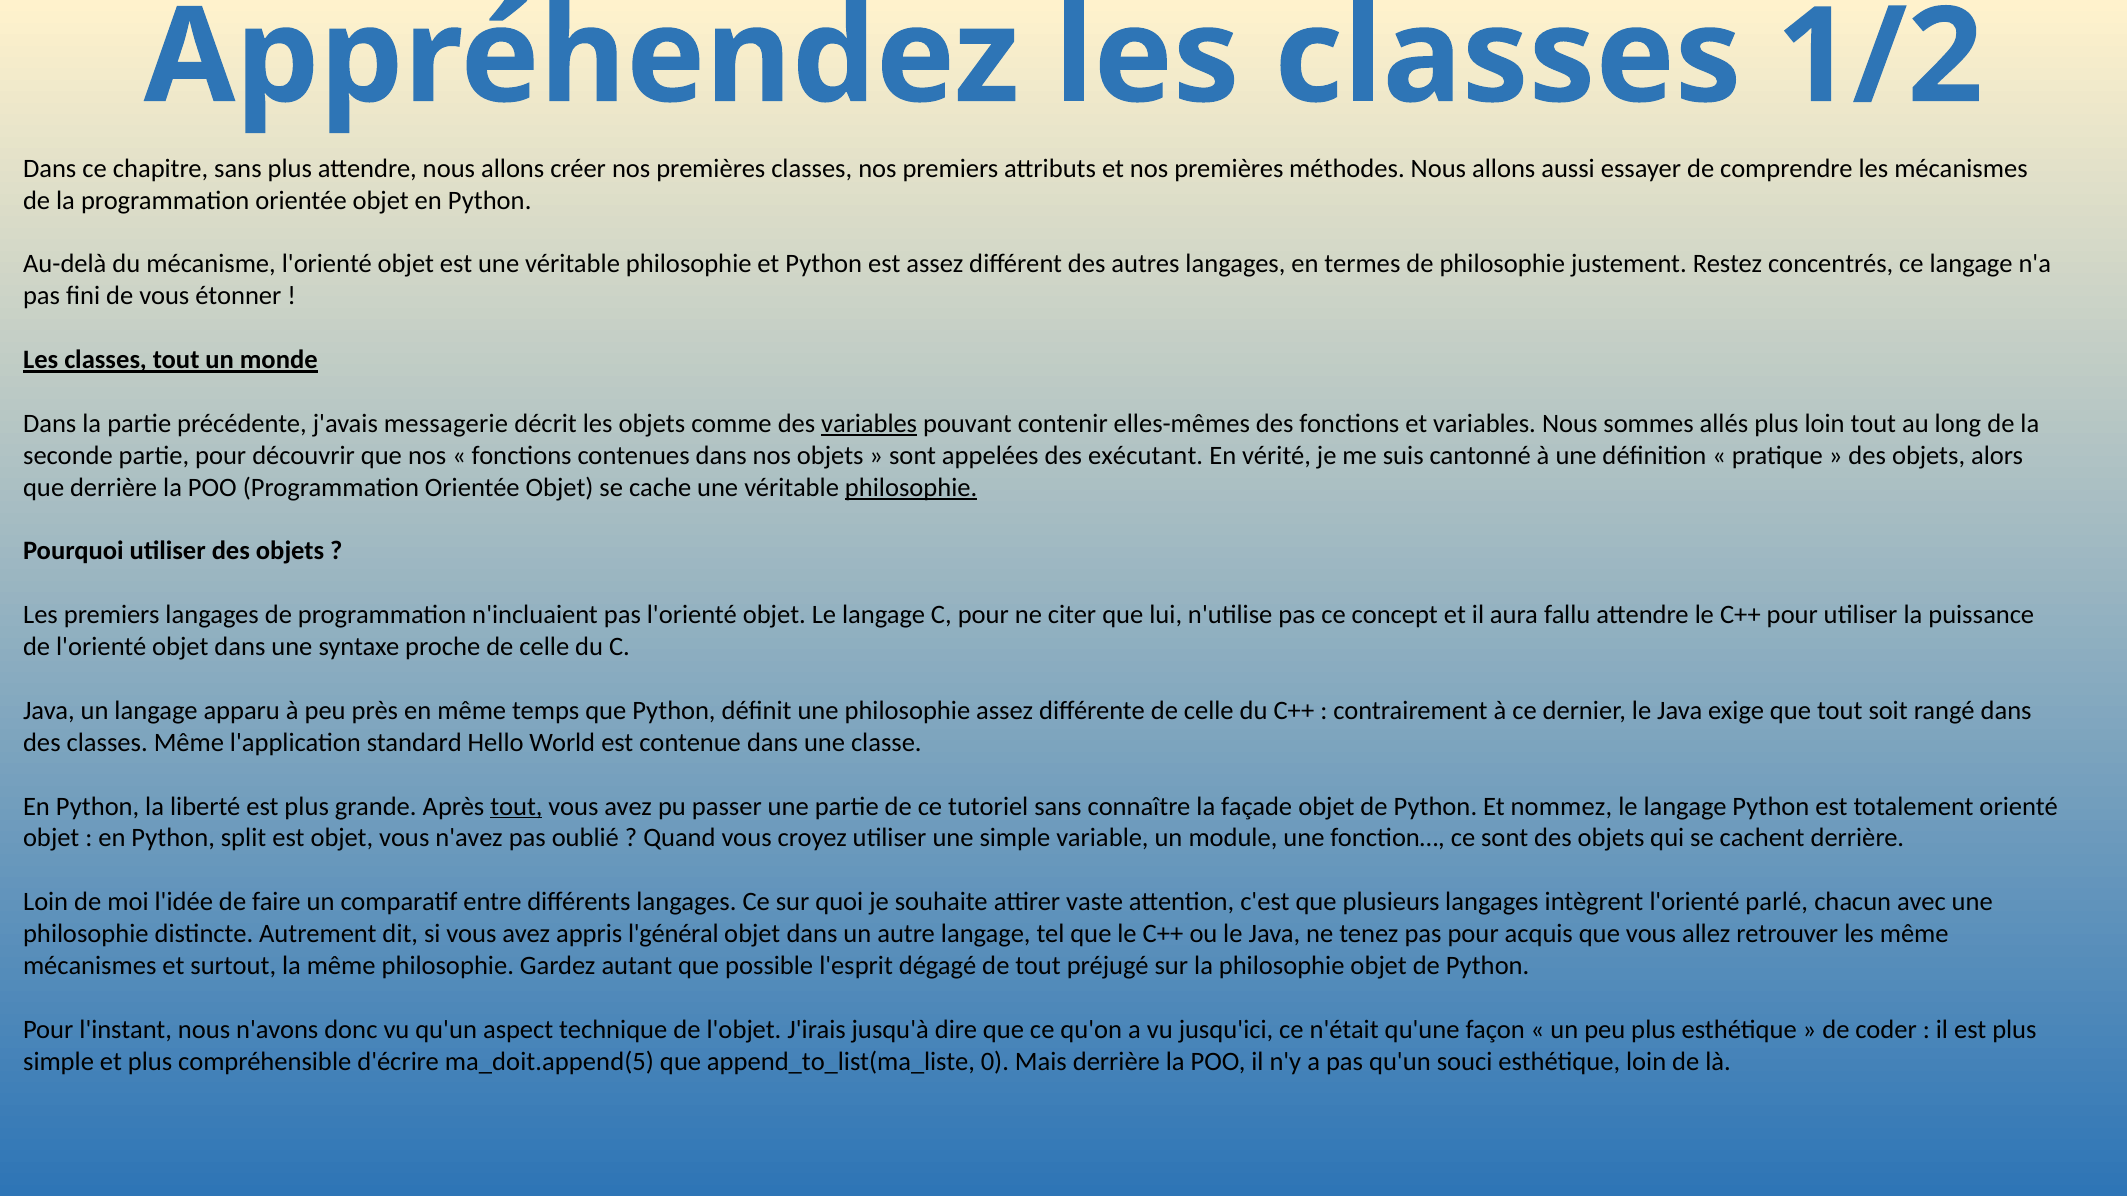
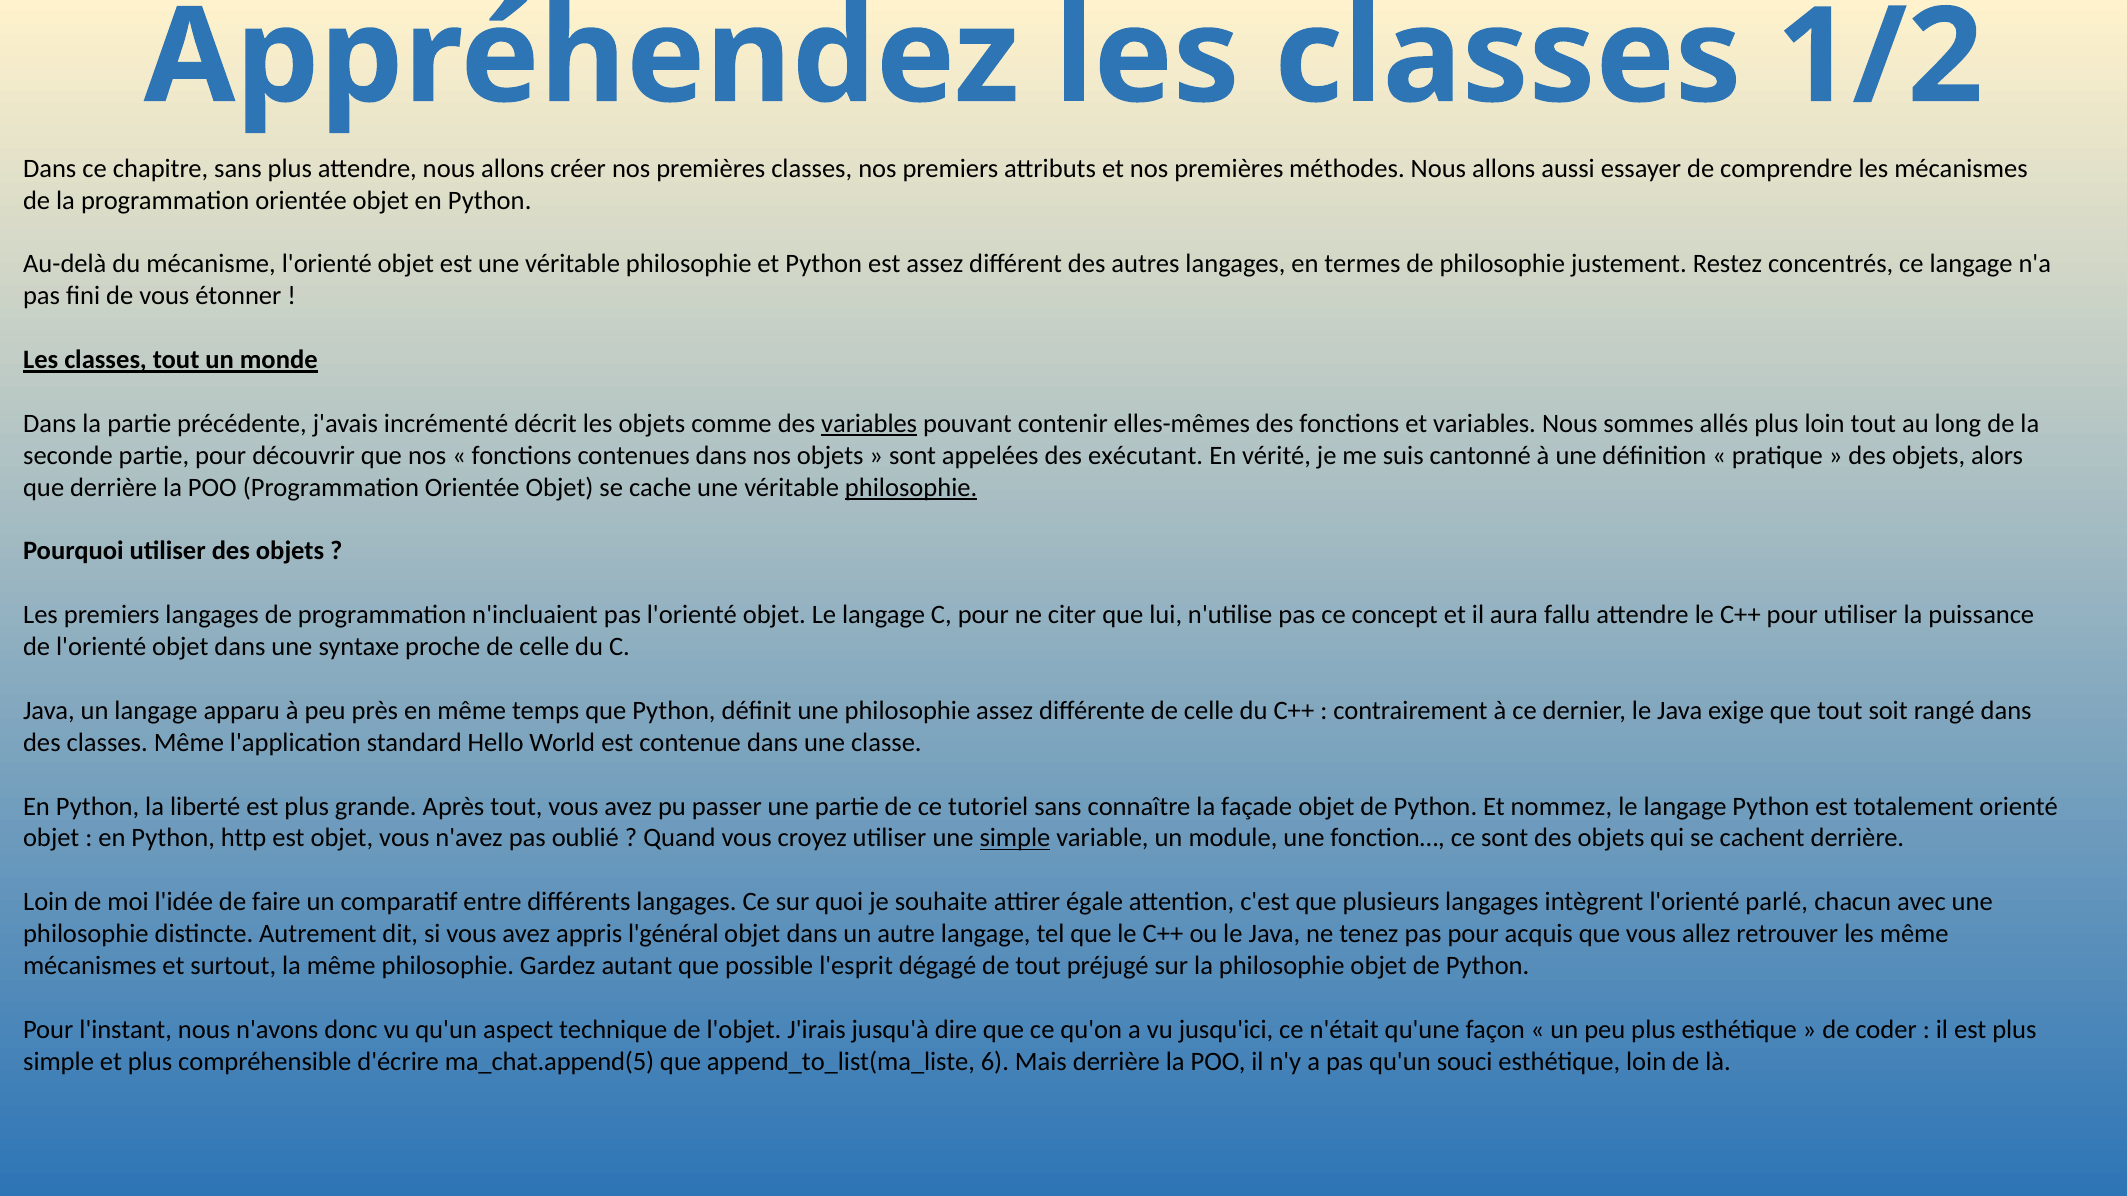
messagerie: messagerie -> incrémenté
tout at (516, 807) underline: present -> none
split: split -> http
simple at (1015, 838) underline: none -> present
vaste: vaste -> égale
ma_doit.append(5: ma_doit.append(5 -> ma_chat.append(5
0: 0 -> 6
